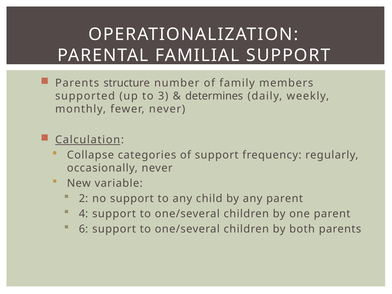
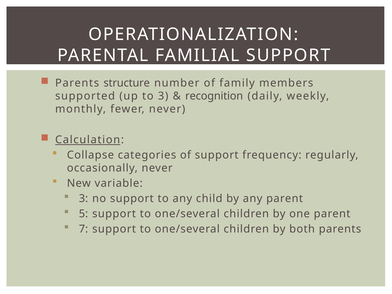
determines: determines -> recognition
2 at (83, 199): 2 -> 3
4: 4 -> 5
6: 6 -> 7
